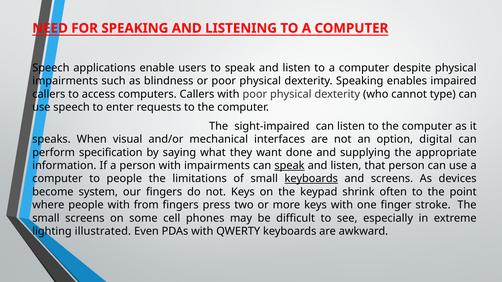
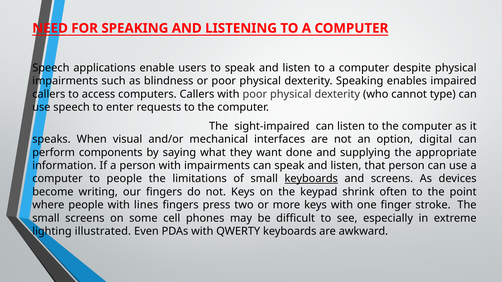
specification: specification -> components
speak at (290, 166) underline: present -> none
system: system -> writing
from: from -> lines
